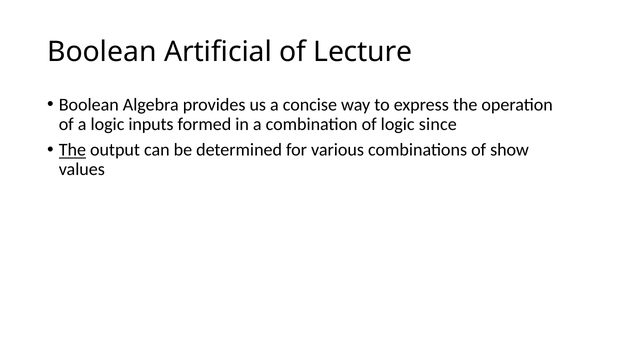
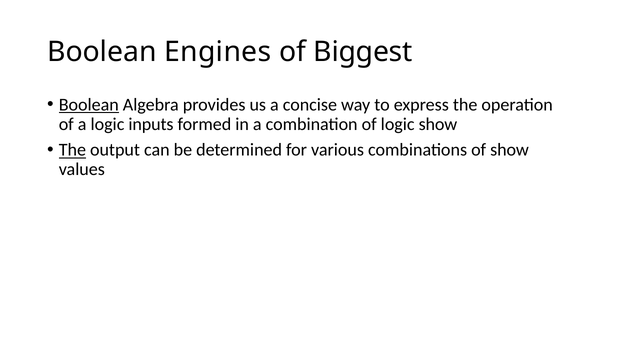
Artificial: Artificial -> Engines
Lecture: Lecture -> Biggest
Boolean at (89, 105) underline: none -> present
logic since: since -> show
